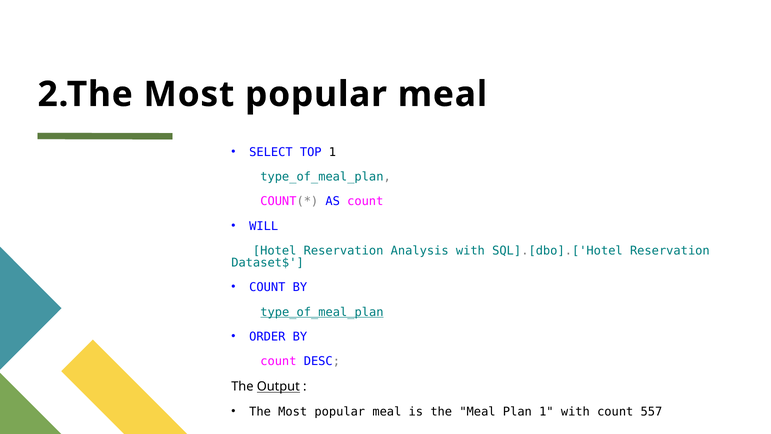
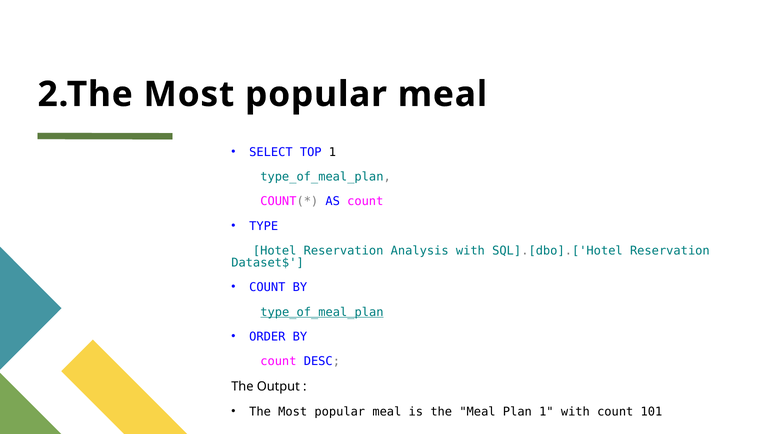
WILL: WILL -> TYPE
Output underline: present -> none
557: 557 -> 101
